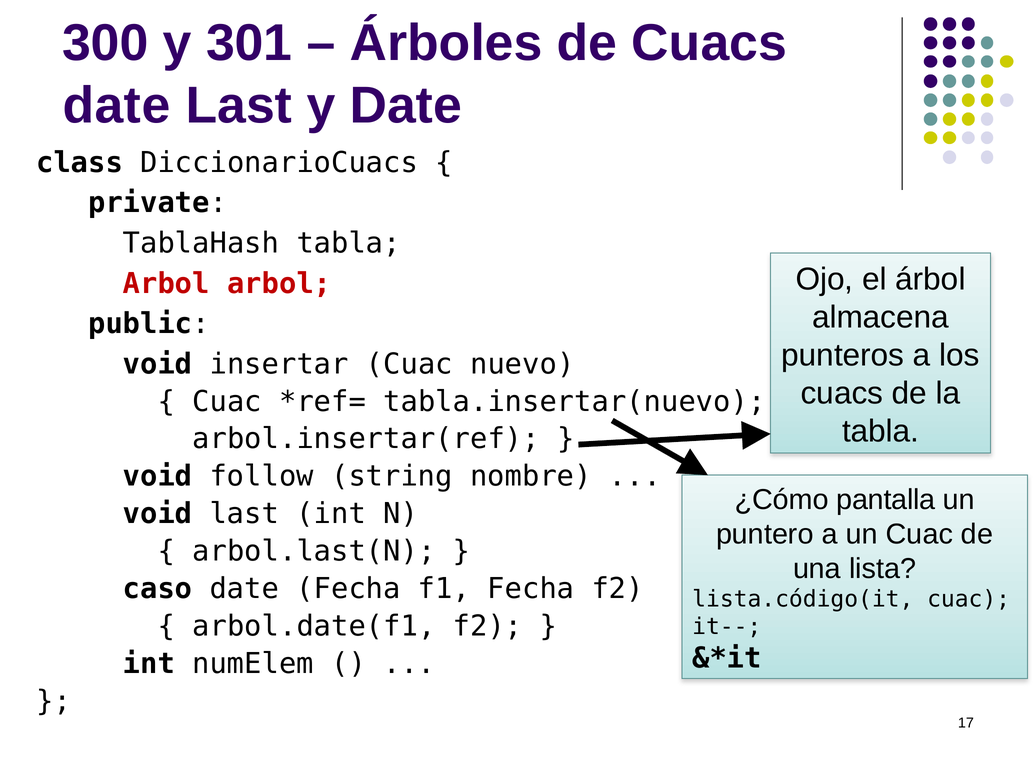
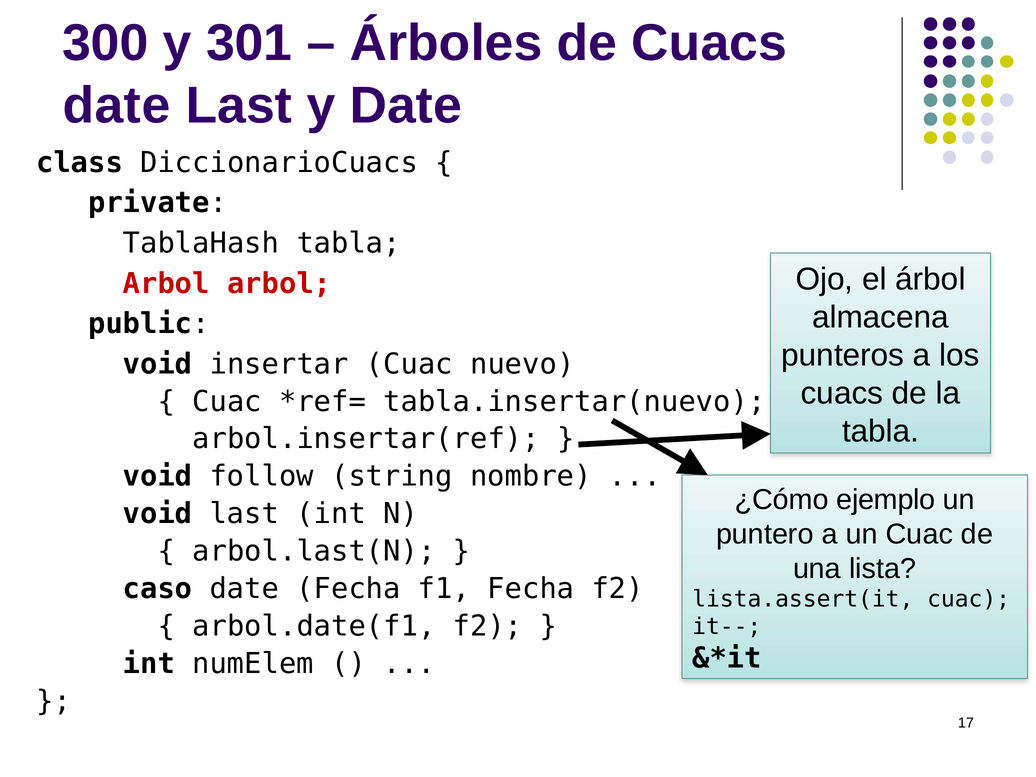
pantalla: pantalla -> ejemplo
lista.código(it: lista.código(it -> lista.assert(it
